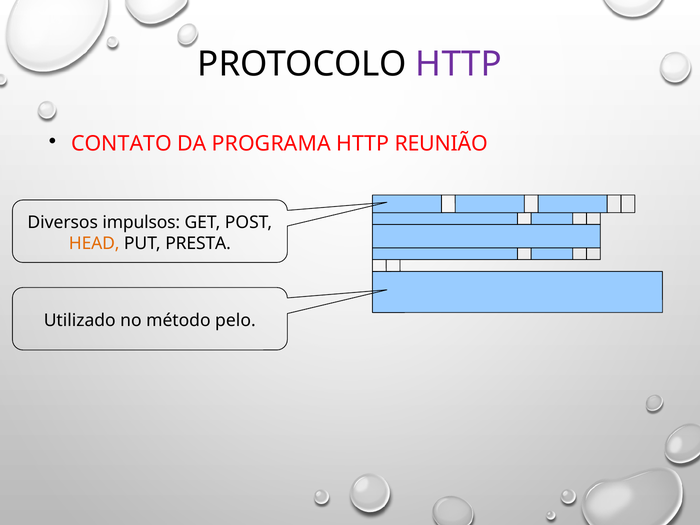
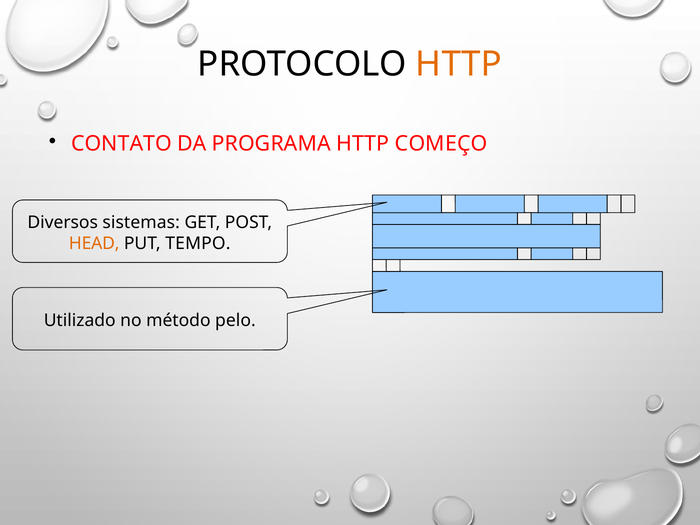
HTTP at (459, 64) colour: purple -> orange
REUNIÃO: REUNIÃO -> COMEÇO
impulsos: impulsos -> sistemas
PRESTA: PRESTA -> TEMPO
